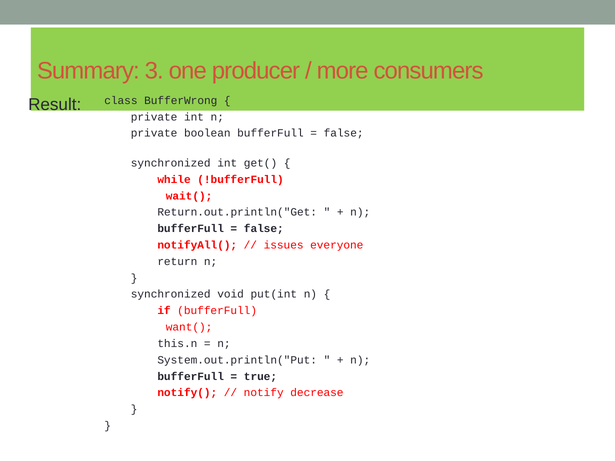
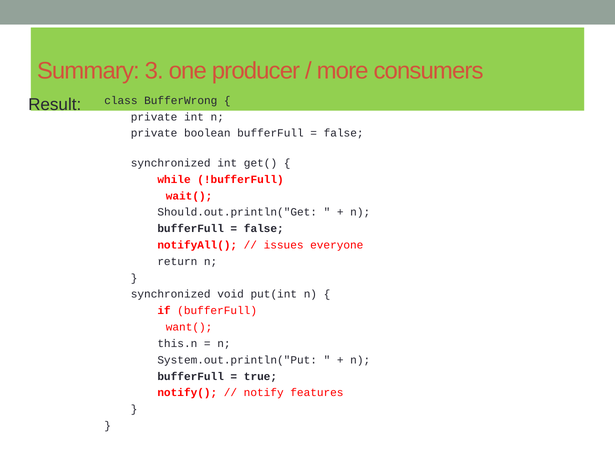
Return.out.println("Get: Return.out.println("Get -> Should.out.println("Get
decrease: decrease -> features
